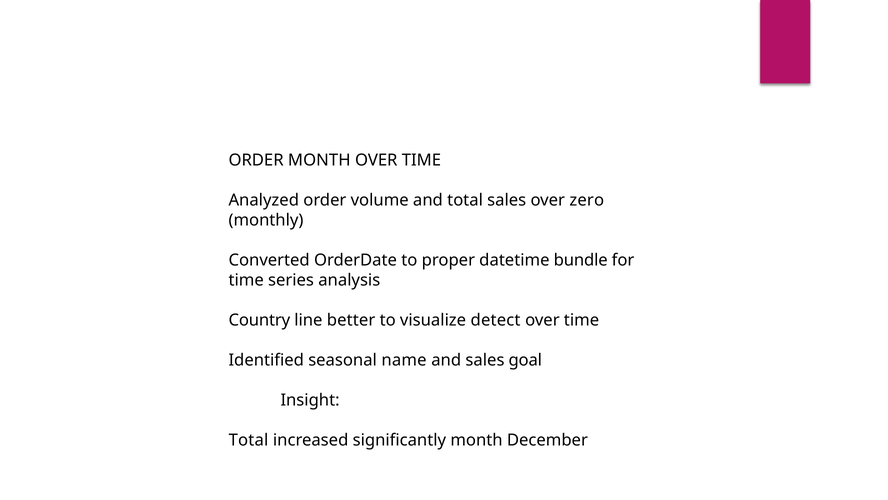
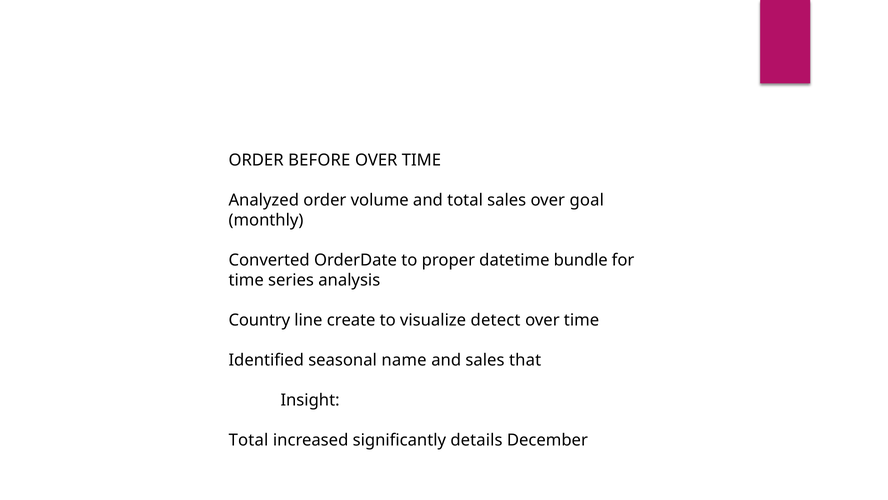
ORDER MONTH: MONTH -> BEFORE
zero: zero -> goal
better: better -> create
goal: goal -> that
significantly month: month -> details
